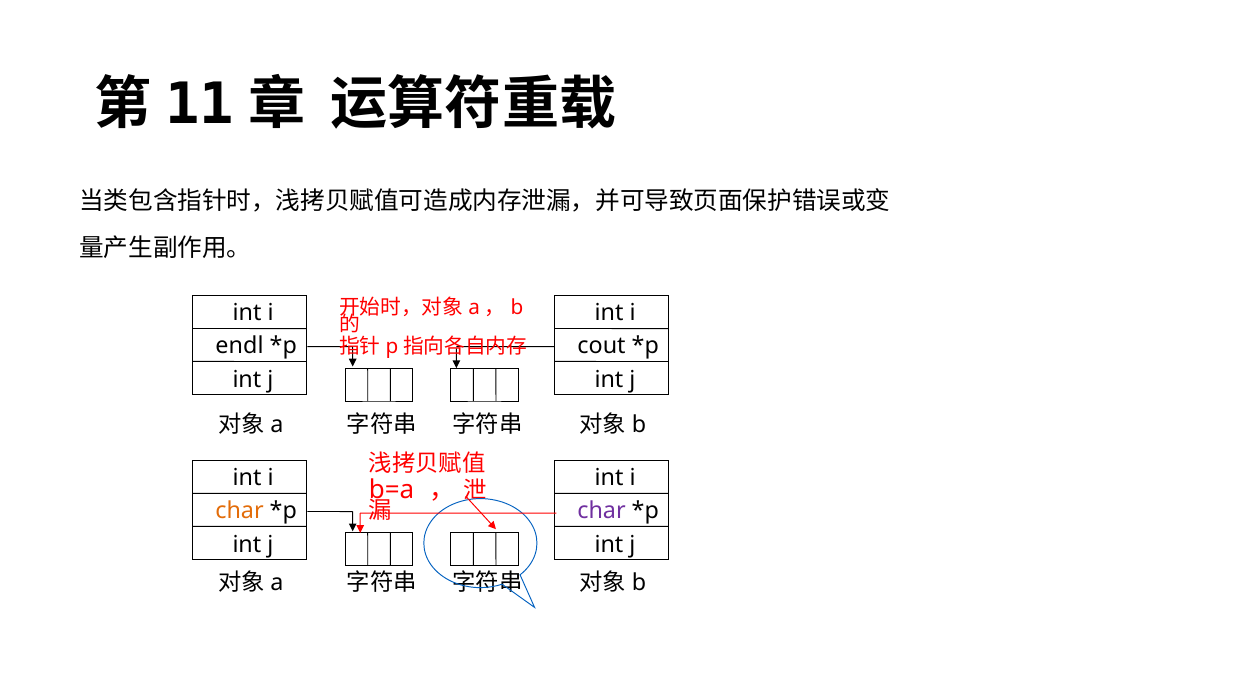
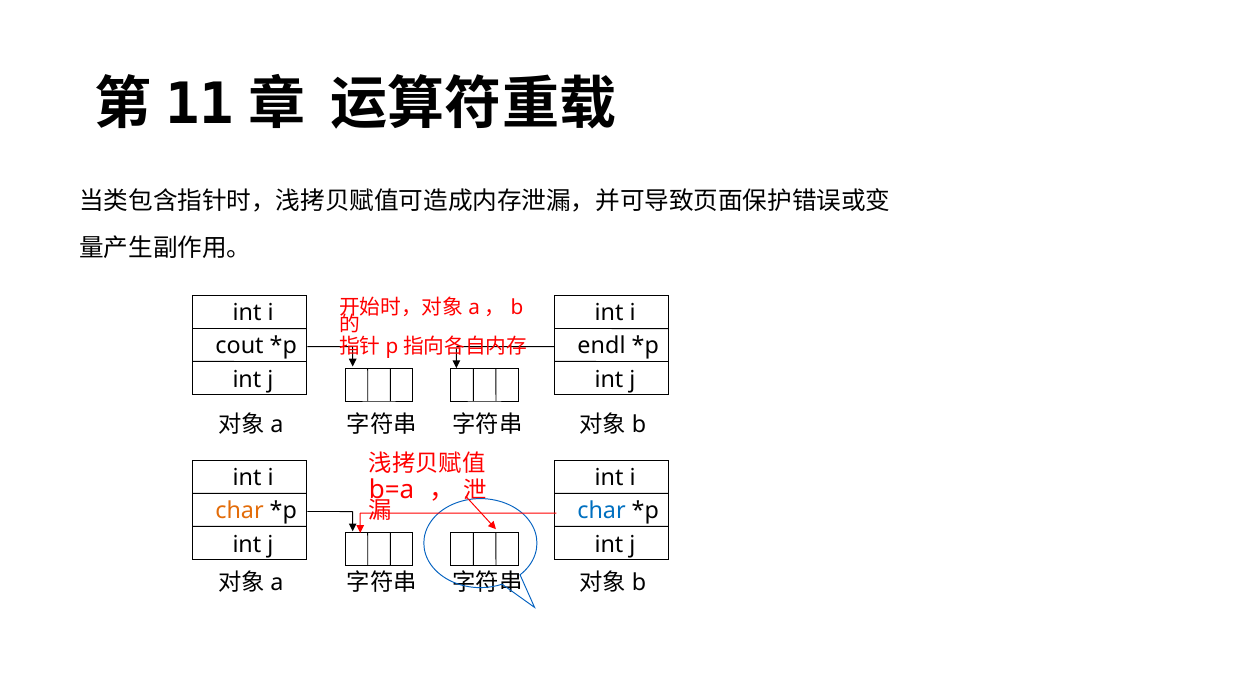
endl: endl -> cout
cout: cout -> endl
char at (602, 511) colour: purple -> blue
